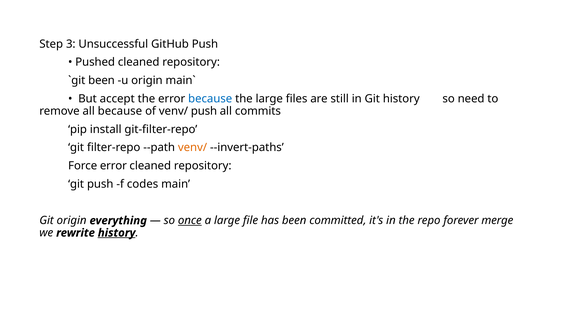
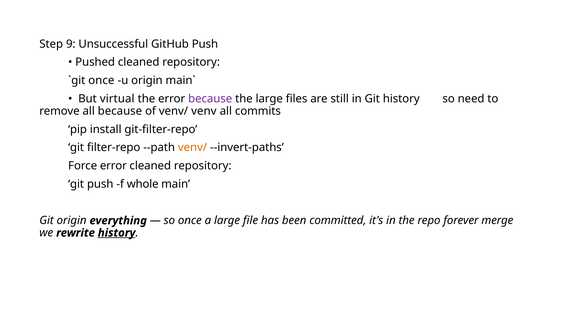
3: 3 -> 9
been at (101, 81): been -> once
accept: accept -> virtual
because at (210, 99) colour: blue -> purple
venv/ push: push -> venv
codes: codes -> whole
once at (190, 221) underline: present -> none
